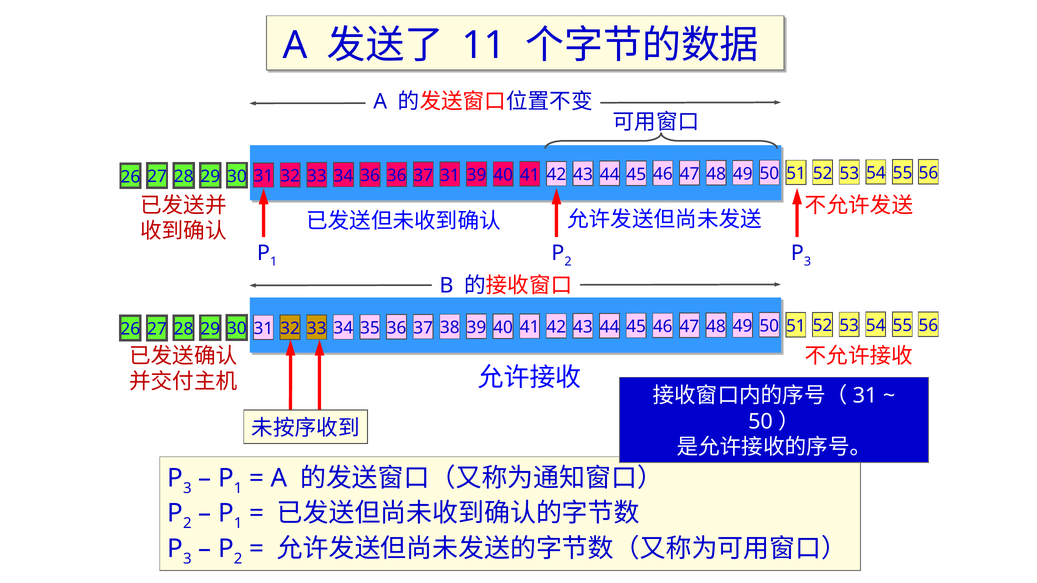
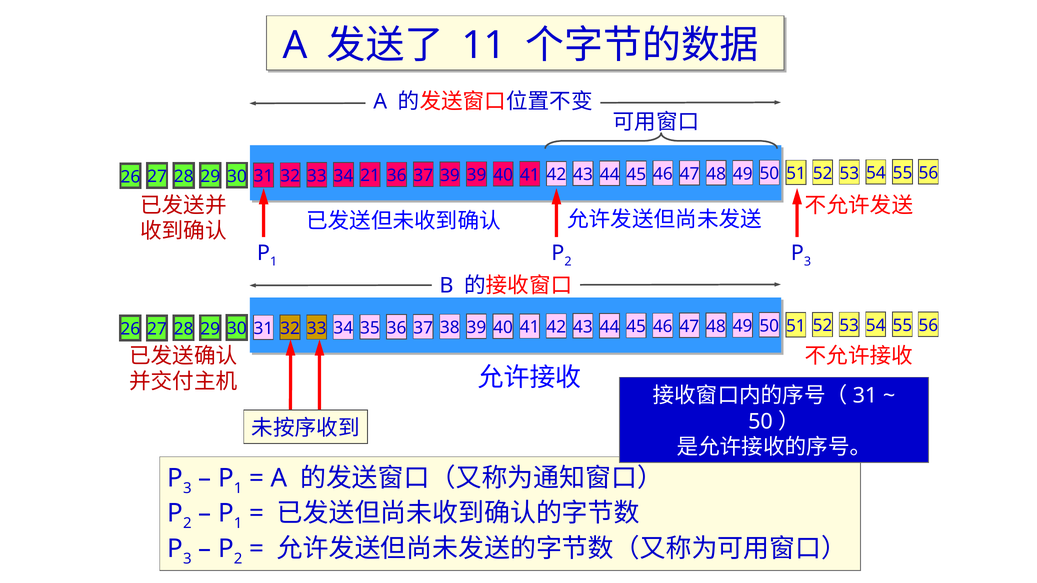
34 36: 36 -> 21
37 31: 31 -> 39
